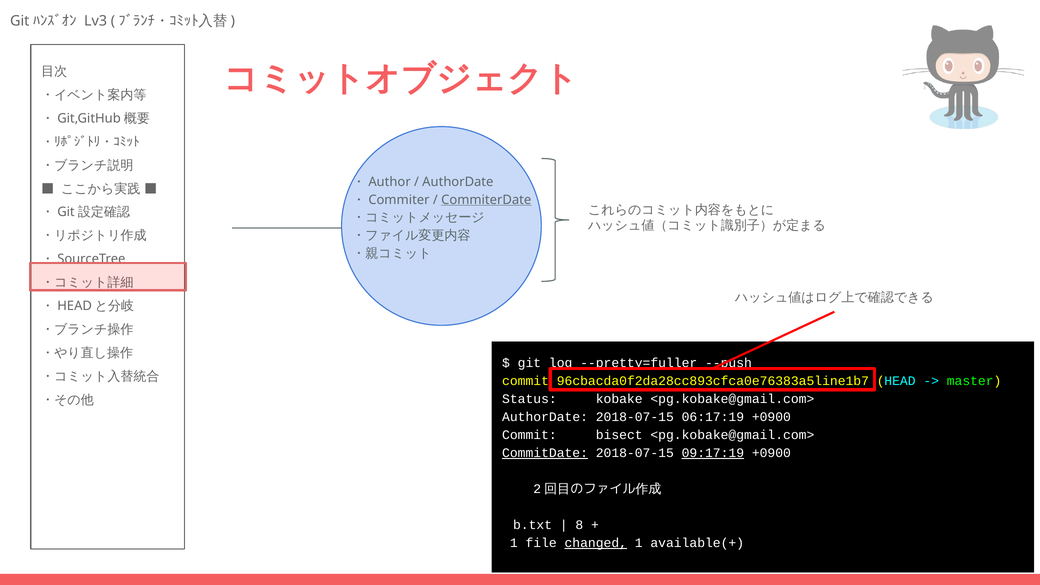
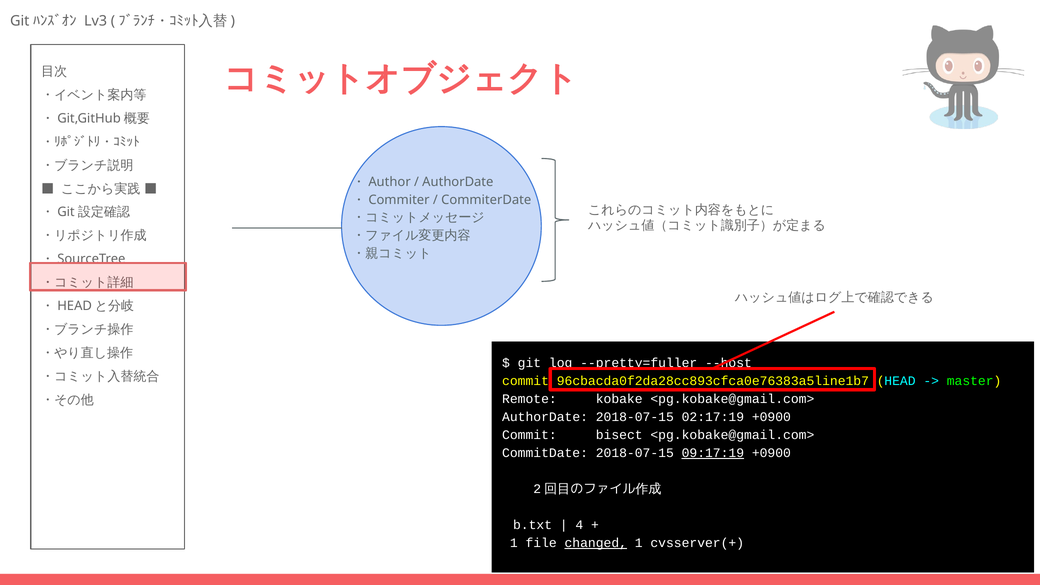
CommiterDate underline: present -> none
--push: --push -> --host
Status: Status -> Remote
06:17:19: 06:17:19 -> 02:17:19
CommitDate underline: present -> none
8: 8 -> 4
available(+: available(+ -> cvsserver(+
